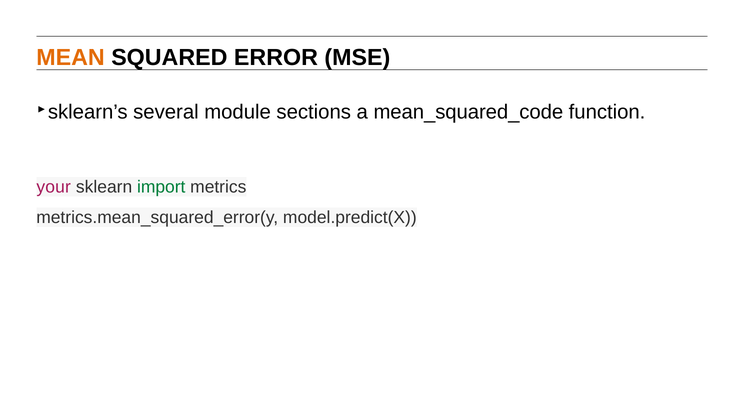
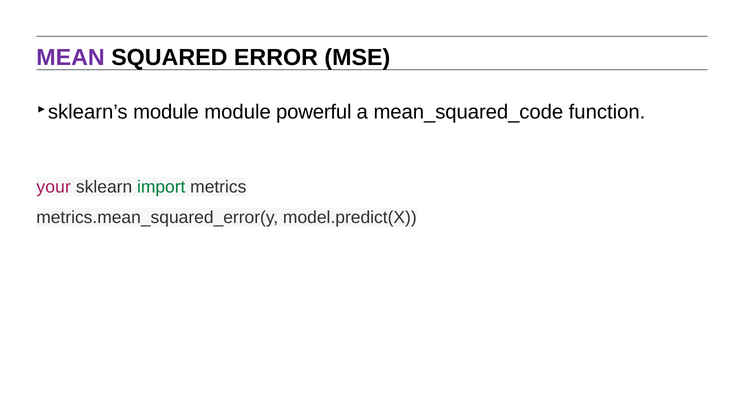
MEAN colour: orange -> purple
several at (166, 112): several -> module
sections: sections -> powerful
